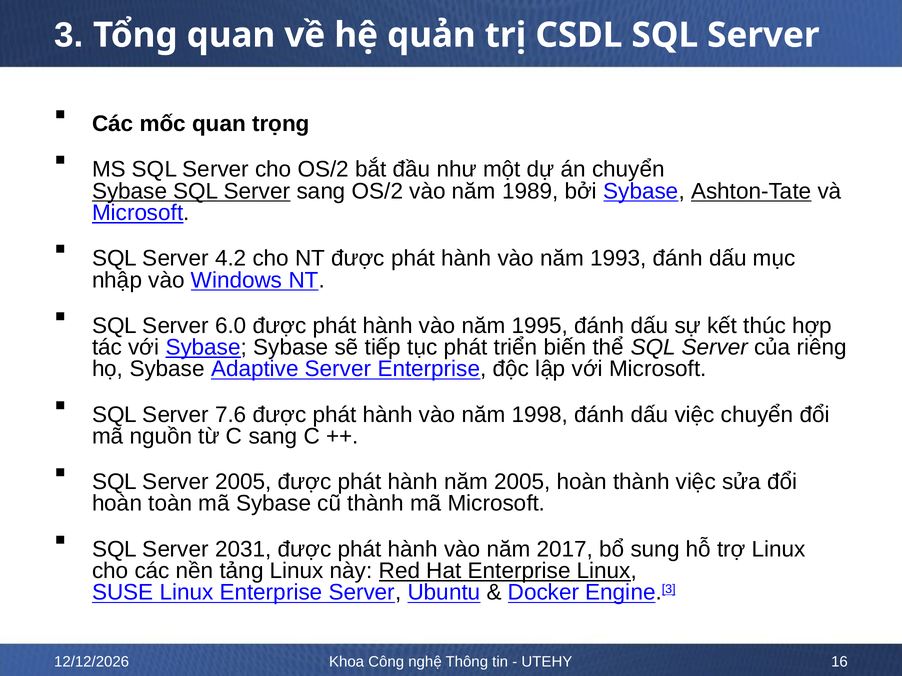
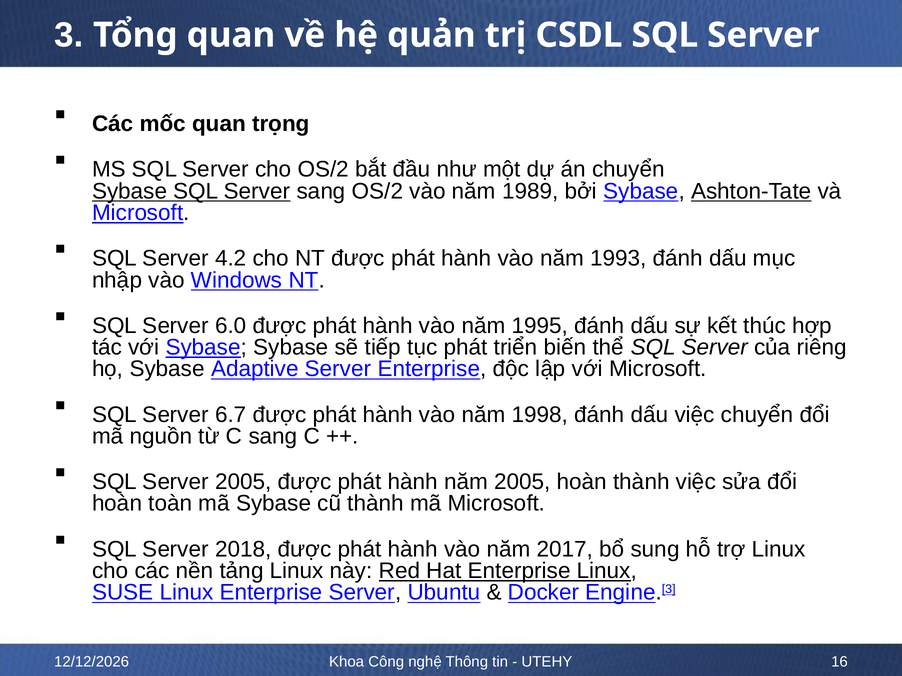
7.6: 7.6 -> 6.7
2031: 2031 -> 2018
